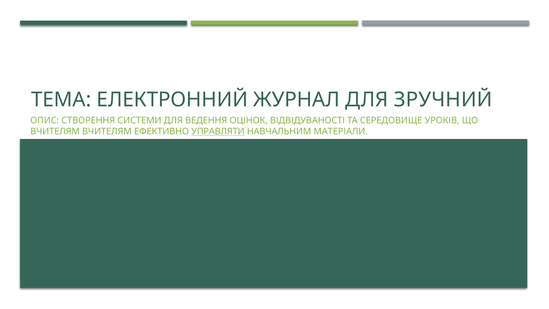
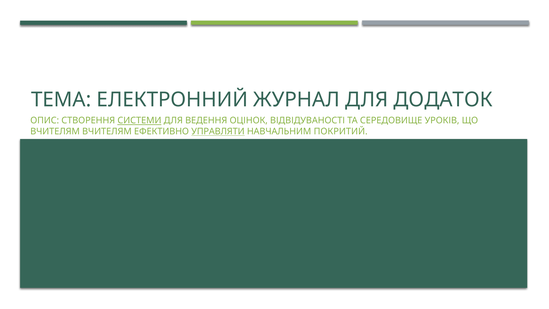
ЗРУЧНИЙ: ЗРУЧНИЙ -> ДОДАТОК
СИСТЕМИ underline: none -> present
МАТЕРІАЛИ: МАТЕРІАЛИ -> ПОКРИТИЙ
